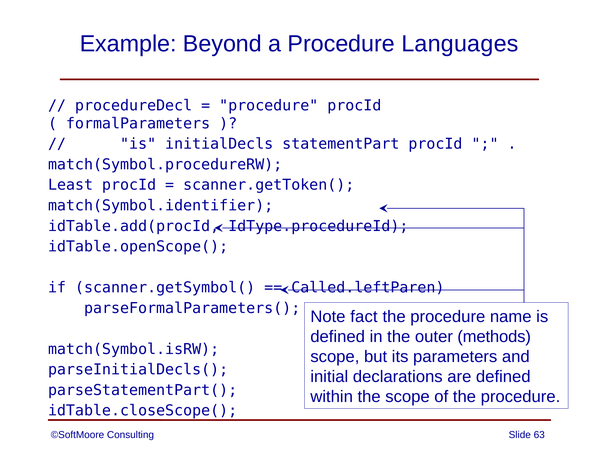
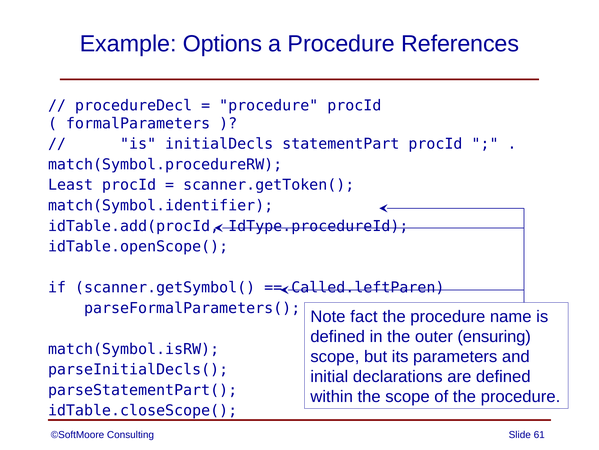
Beyond: Beyond -> Options
Languages: Languages -> References
methods: methods -> ensuring
63: 63 -> 61
